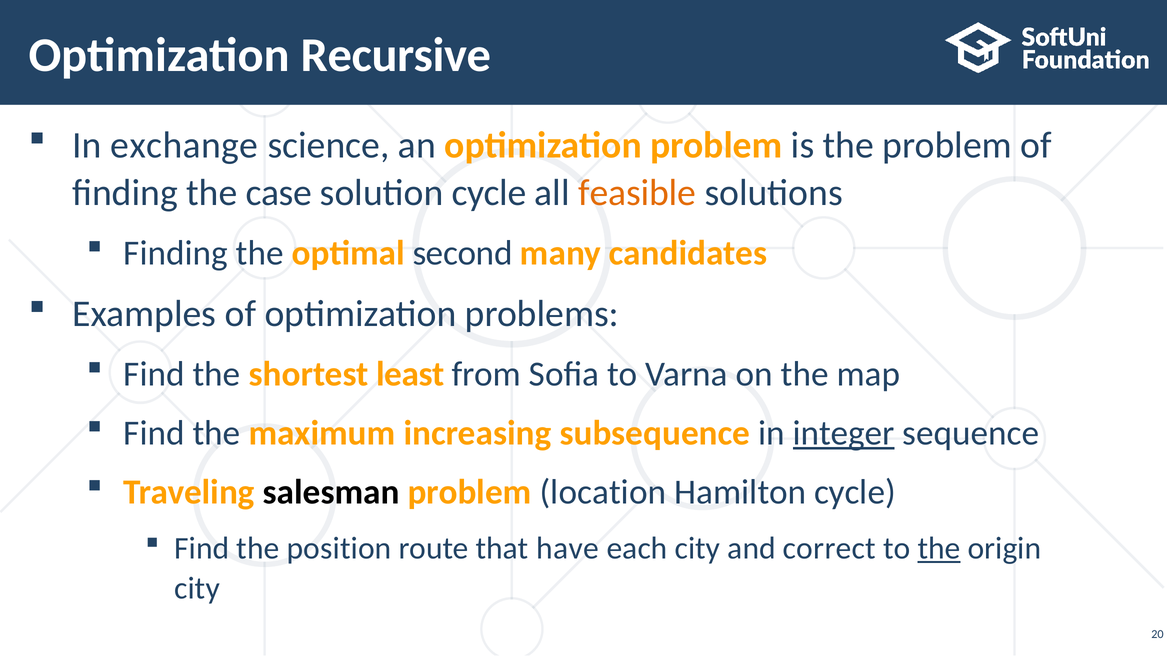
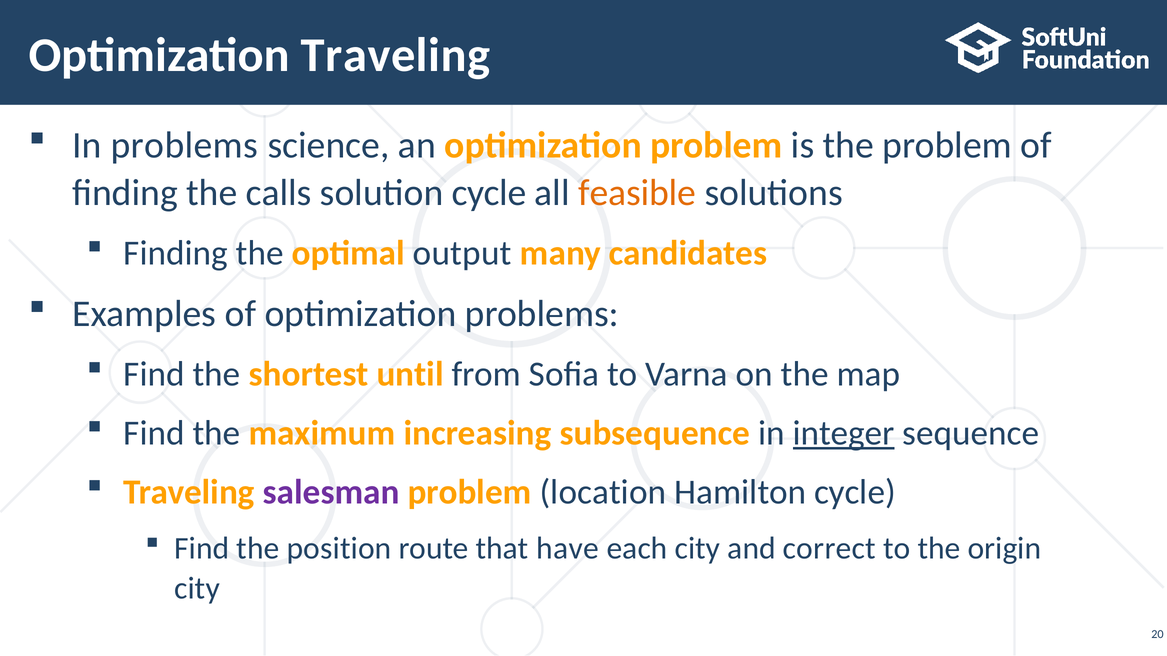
Optimization Recursive: Recursive -> Traveling
In exchange: exchange -> problems
case: case -> calls
second: second -> output
least: least -> until
salesman colour: black -> purple
the at (939, 549) underline: present -> none
